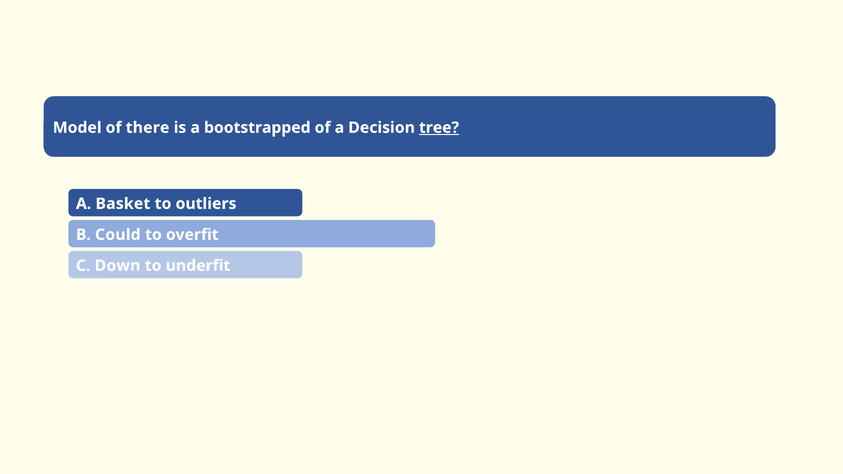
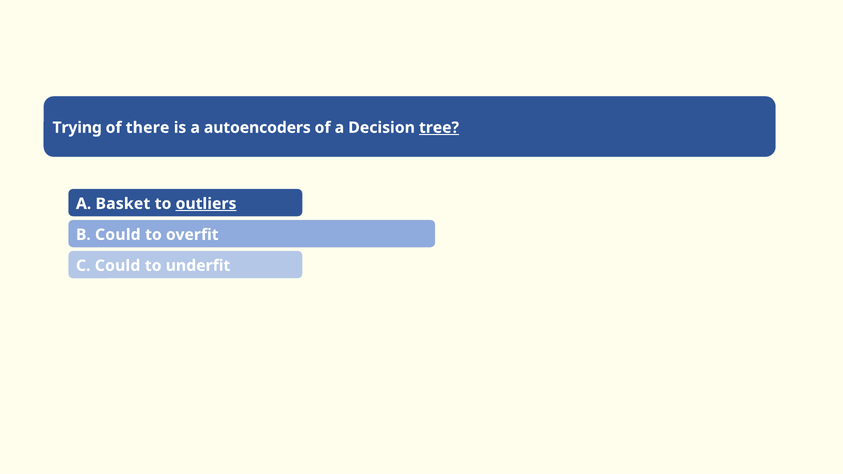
Model: Model -> Trying
bootstrapped: bootstrapped -> autoencoders
outliers underline: none -> present
C Down: Down -> Could
